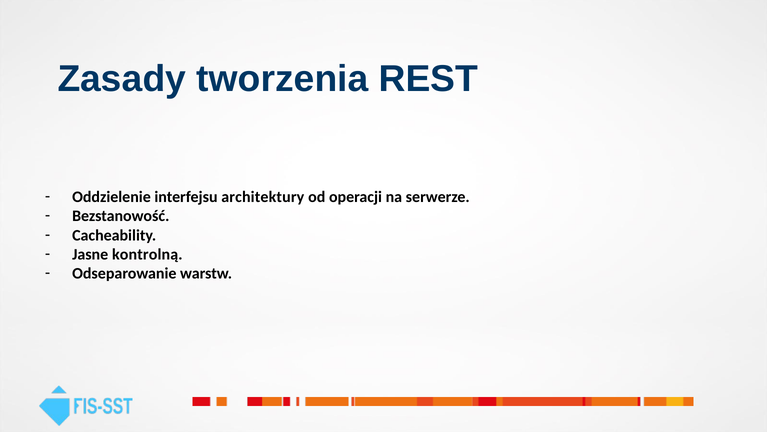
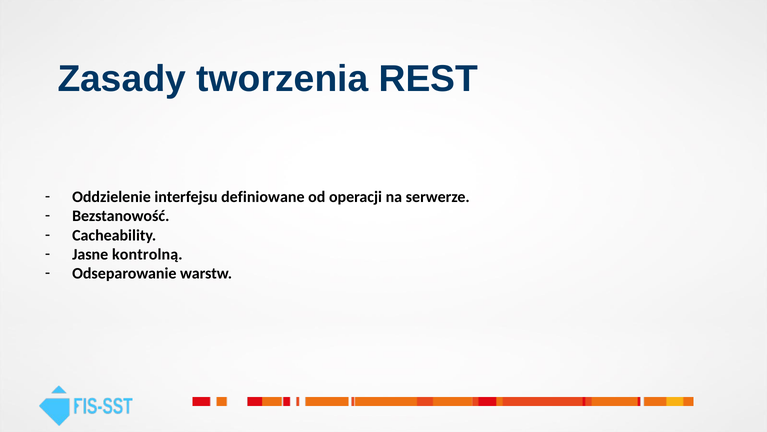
architektury: architektury -> definiowane
